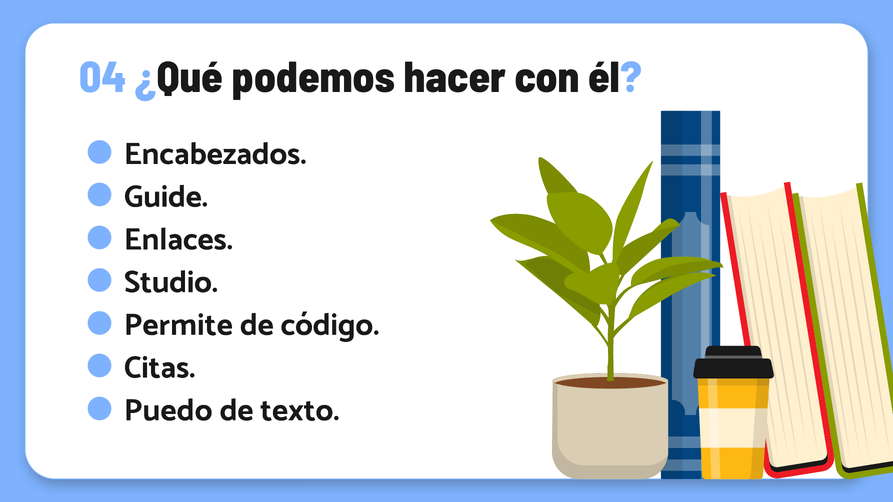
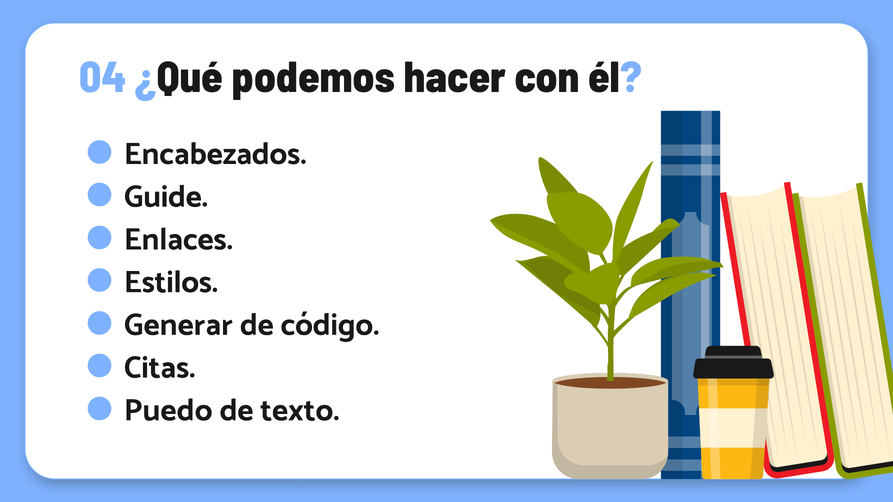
Studio: Studio -> Estilos
Permite: Permite -> Generar
